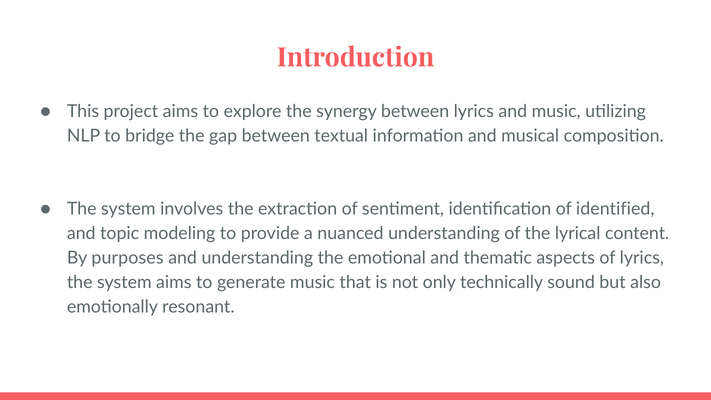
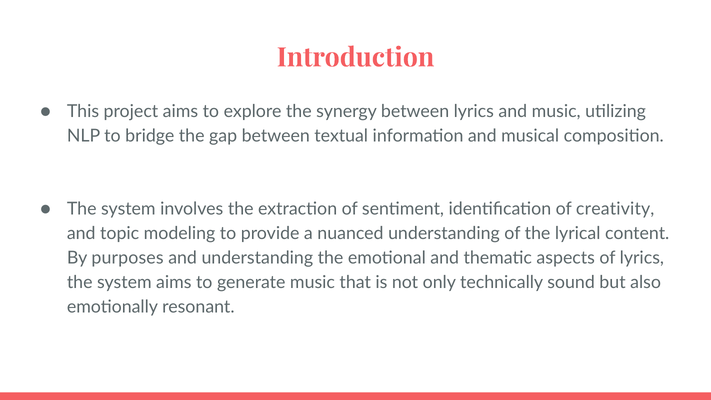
identified: identified -> creativity
